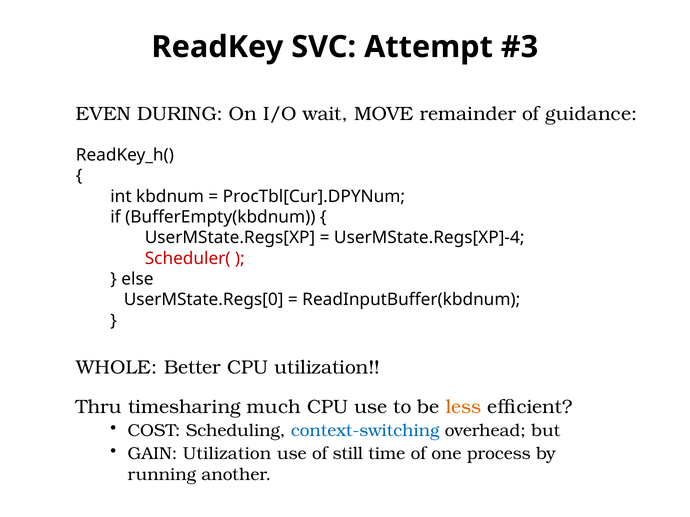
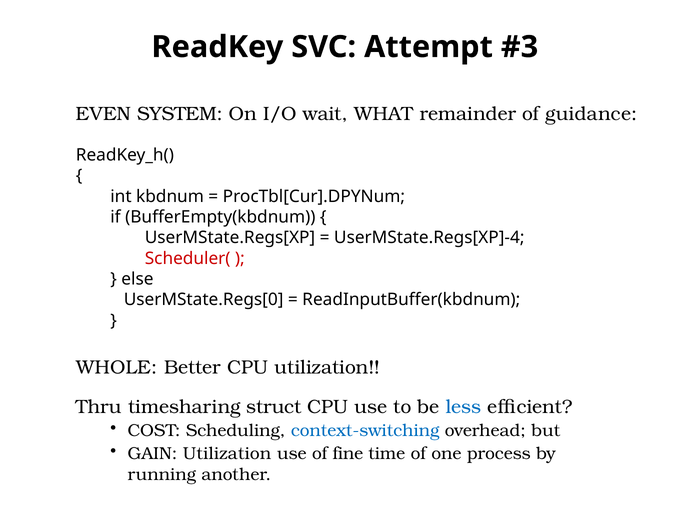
DURING: DURING -> SYSTEM
MOVE: MOVE -> WHAT
much: much -> struct
less colour: orange -> blue
still: still -> fine
